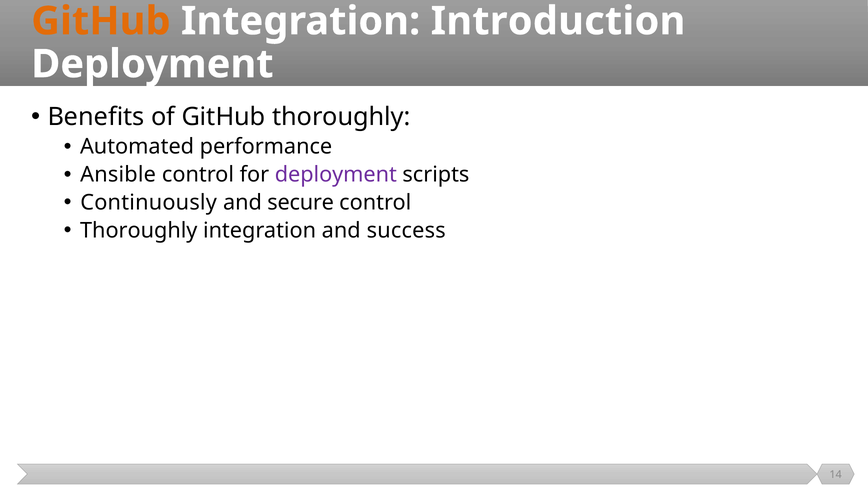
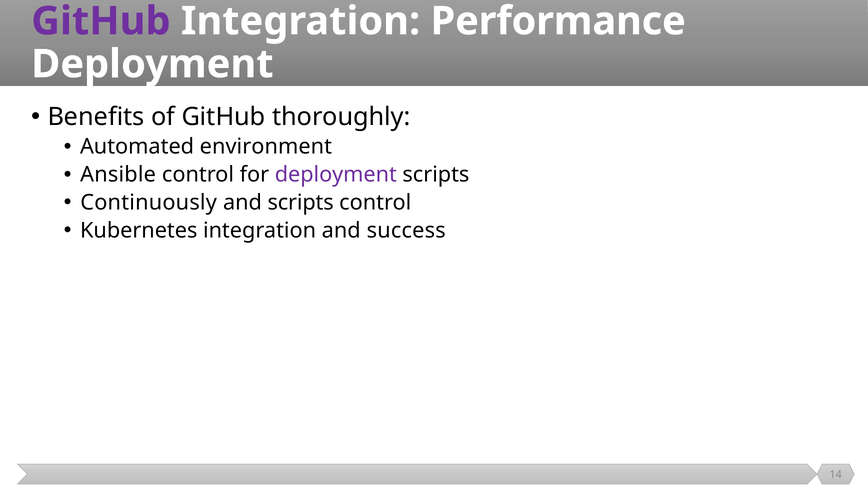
GitHub at (101, 21) colour: orange -> purple
Introduction: Introduction -> Performance
performance: performance -> environment
and secure: secure -> scripts
Thoroughly at (139, 231): Thoroughly -> Kubernetes
